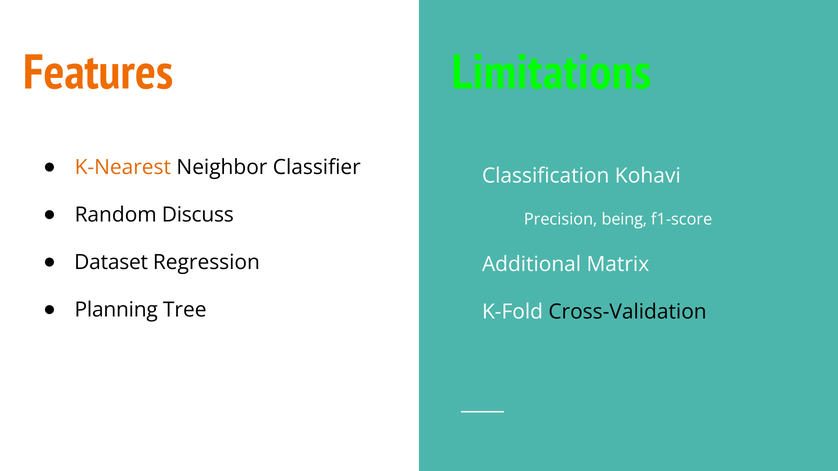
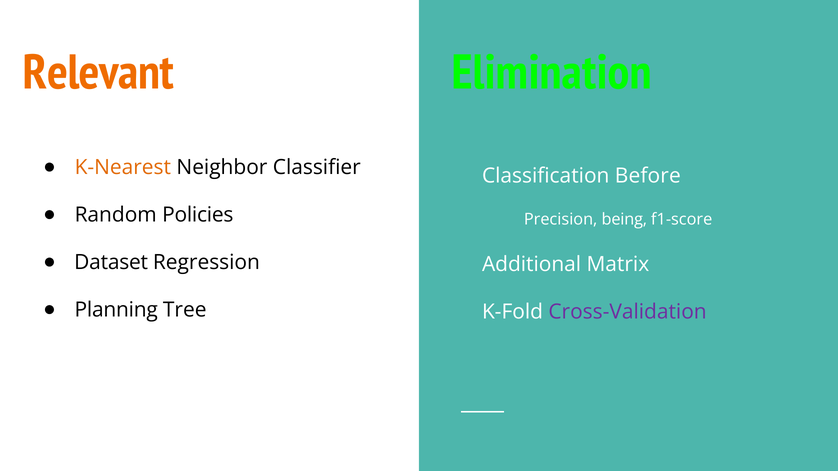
Features: Features -> Relevant
Limitations: Limitations -> Elimination
Kohavi: Kohavi -> Before
Discuss: Discuss -> Policies
Cross-Validation colour: black -> purple
